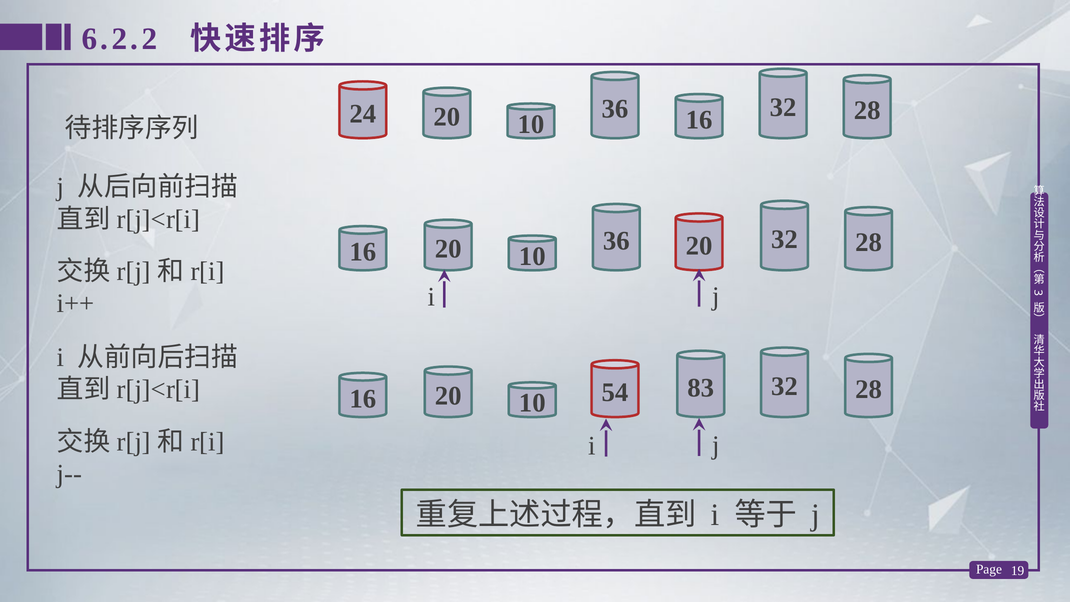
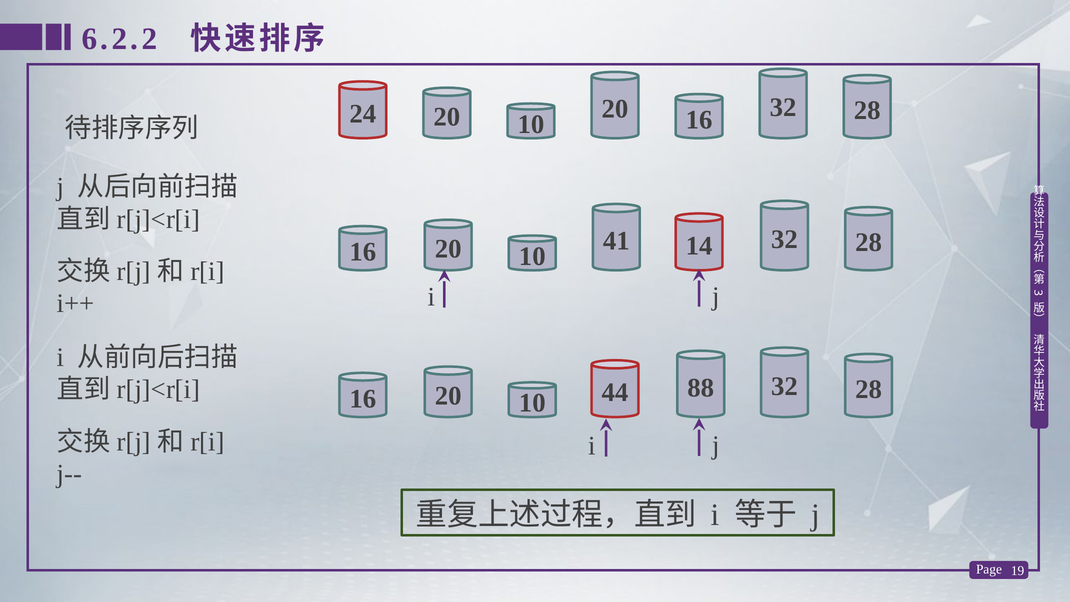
24 20 36: 36 -> 20
36 at (616, 241): 36 -> 41
16 20: 20 -> 14
83: 83 -> 88
54: 54 -> 44
